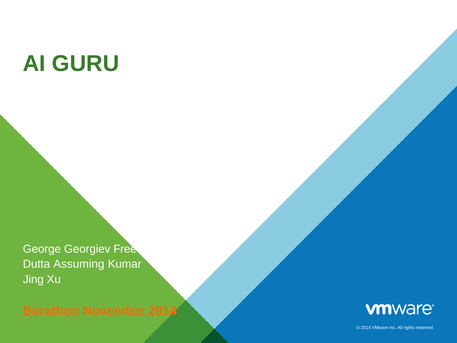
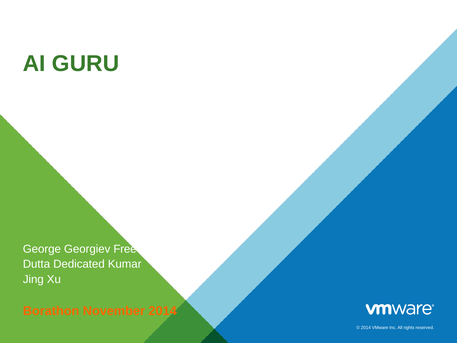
Assuming: Assuming -> Dedicated
